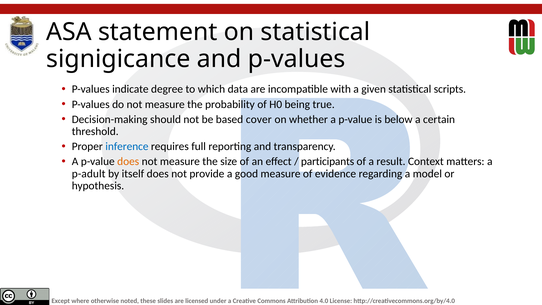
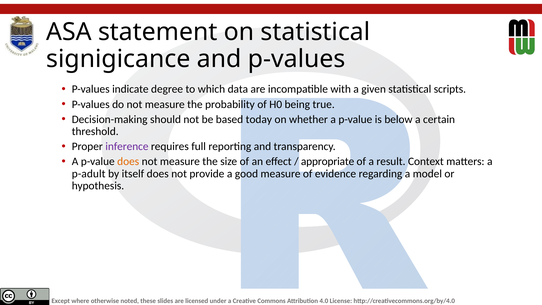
cover: cover -> today
inference colour: blue -> purple
participants: participants -> appropriate
